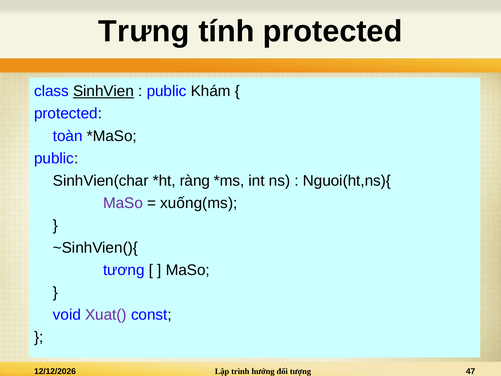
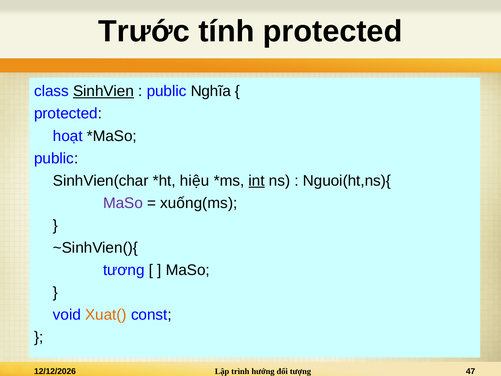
Trưng: Trưng -> Trước
Khám: Khám -> Nghĩa
toàn: toàn -> hoạt
ràng: ràng -> hiệu
int underline: none -> present
Xuat( colour: purple -> orange
